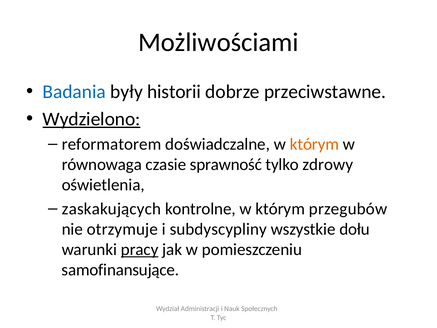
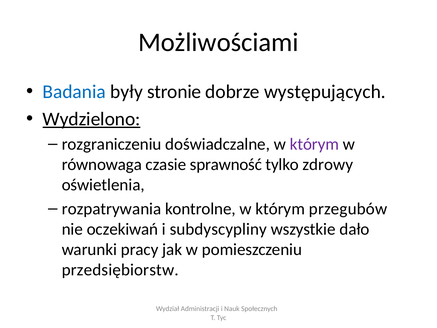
historii: historii -> stronie
przeciwstawne: przeciwstawne -> występujących
reformatorem: reformatorem -> rozgraniczeniu
którym at (314, 144) colour: orange -> purple
zaskakujących: zaskakujących -> rozpatrywania
otrzymuje: otrzymuje -> oczekiwań
dołu: dołu -> dało
pracy underline: present -> none
samofinansujące: samofinansujące -> przedsiębiorstw
